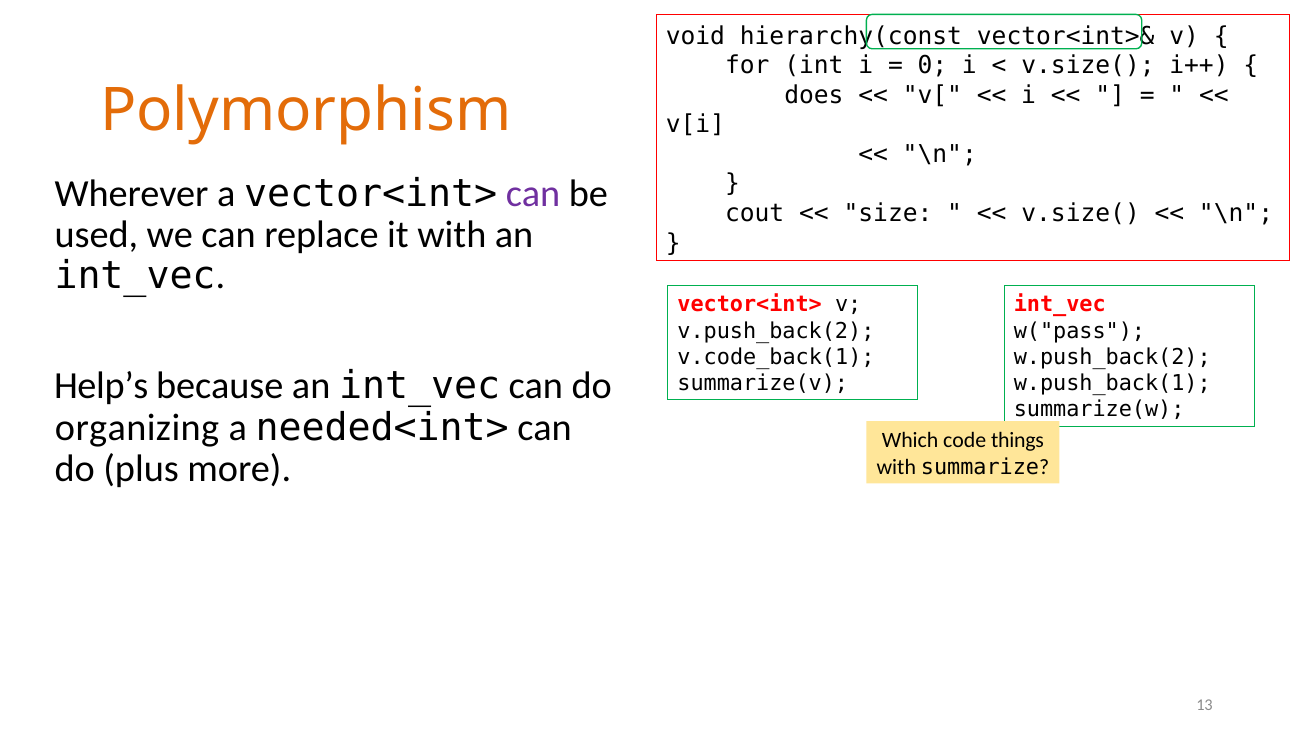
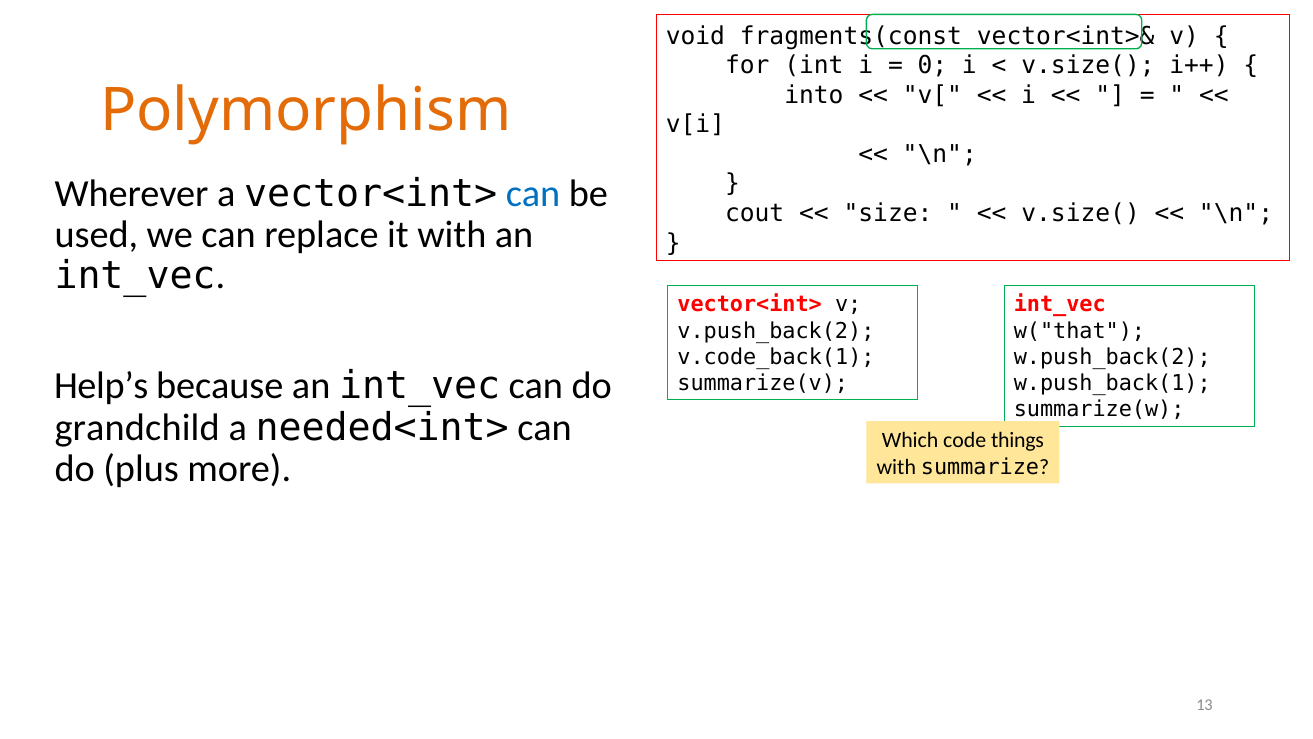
hierarchy(const: hierarchy(const -> fragments(const
does: does -> into
can at (533, 193) colour: purple -> blue
w("pass: w("pass -> w("that
organizing: organizing -> grandchild
